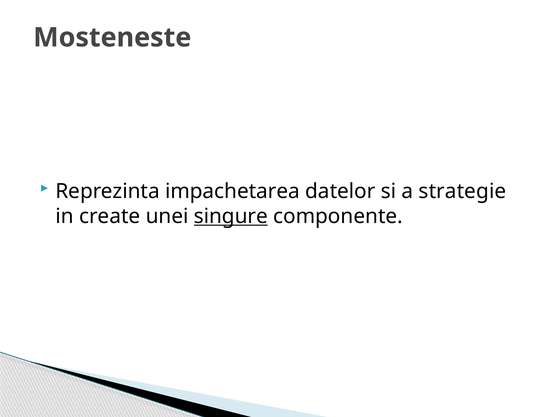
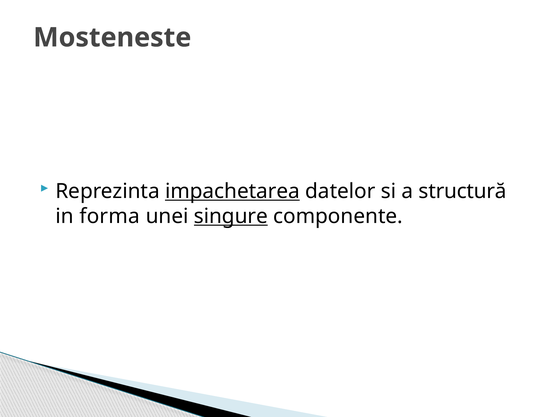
impachetarea underline: none -> present
strategie: strategie -> structură
create: create -> forma
